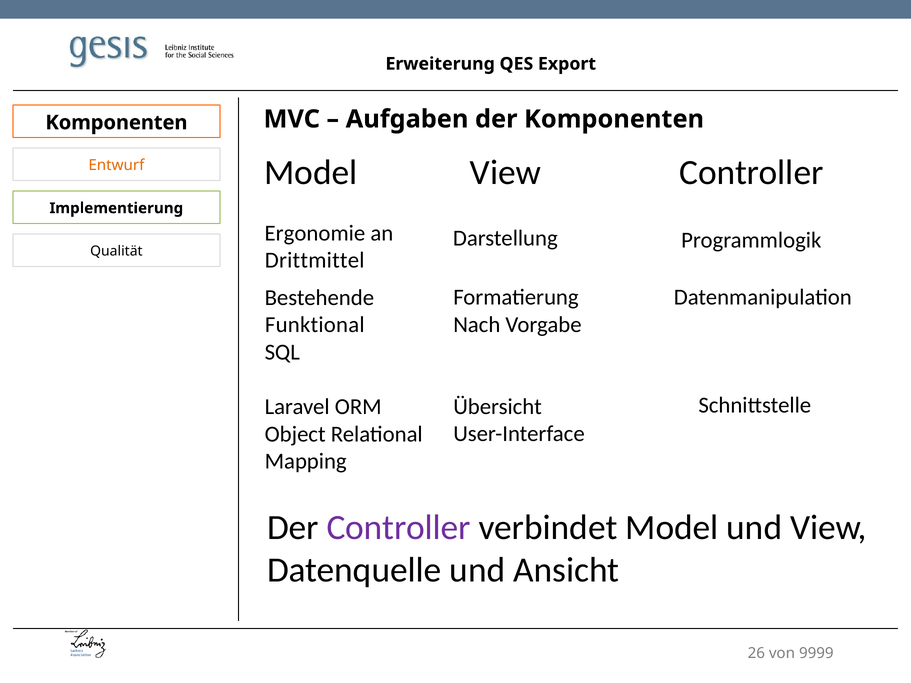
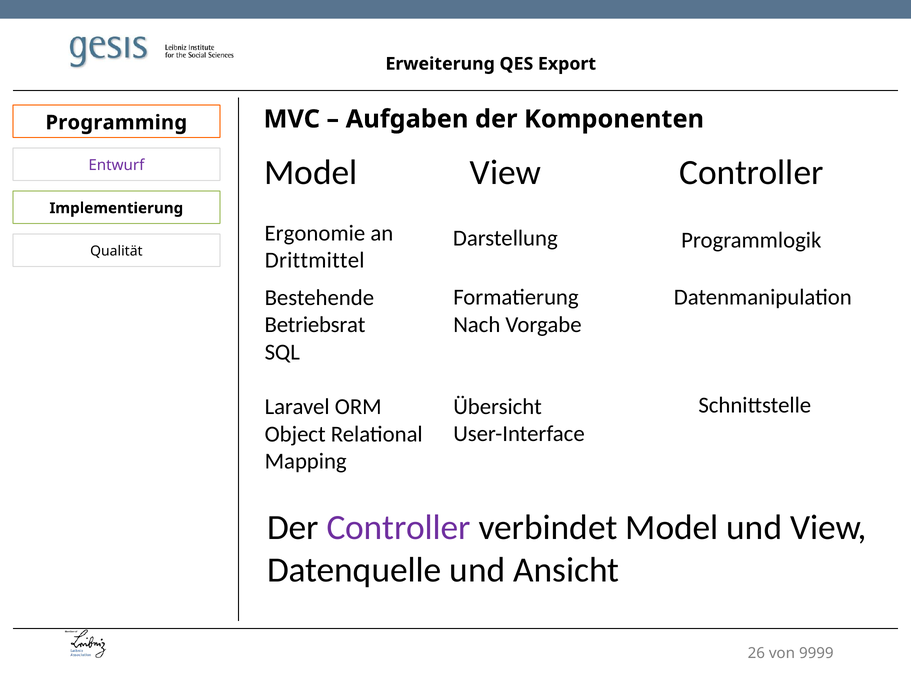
Komponenten at (116, 123): Komponenten -> Programming
Entwurf colour: orange -> purple
Funktional: Funktional -> Betriebsrat
